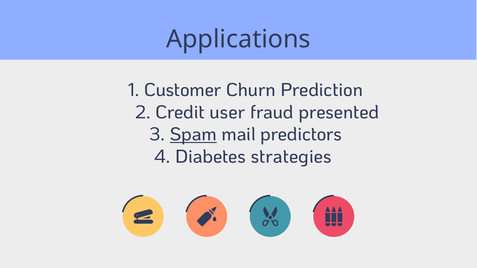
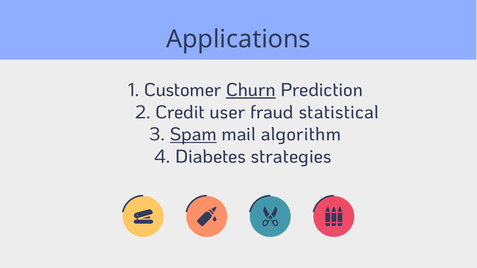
Churn underline: none -> present
presented: presented -> statistical
predictors: predictors -> algorithm
